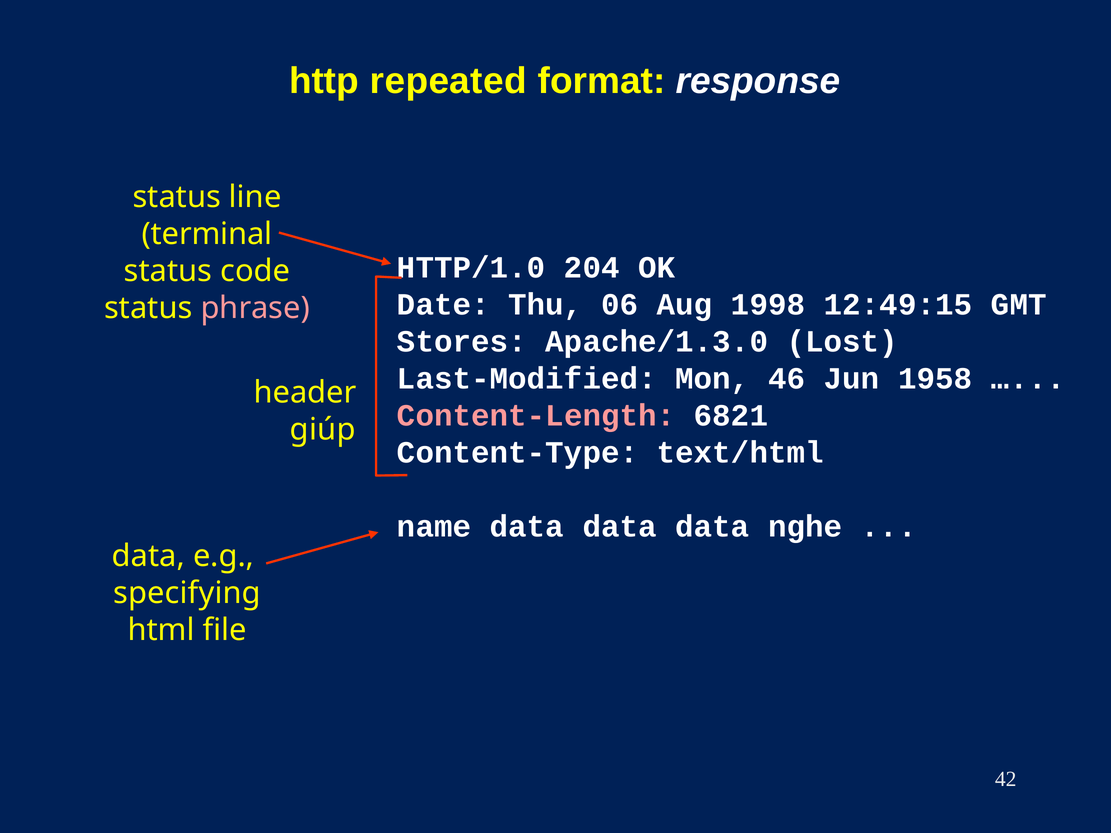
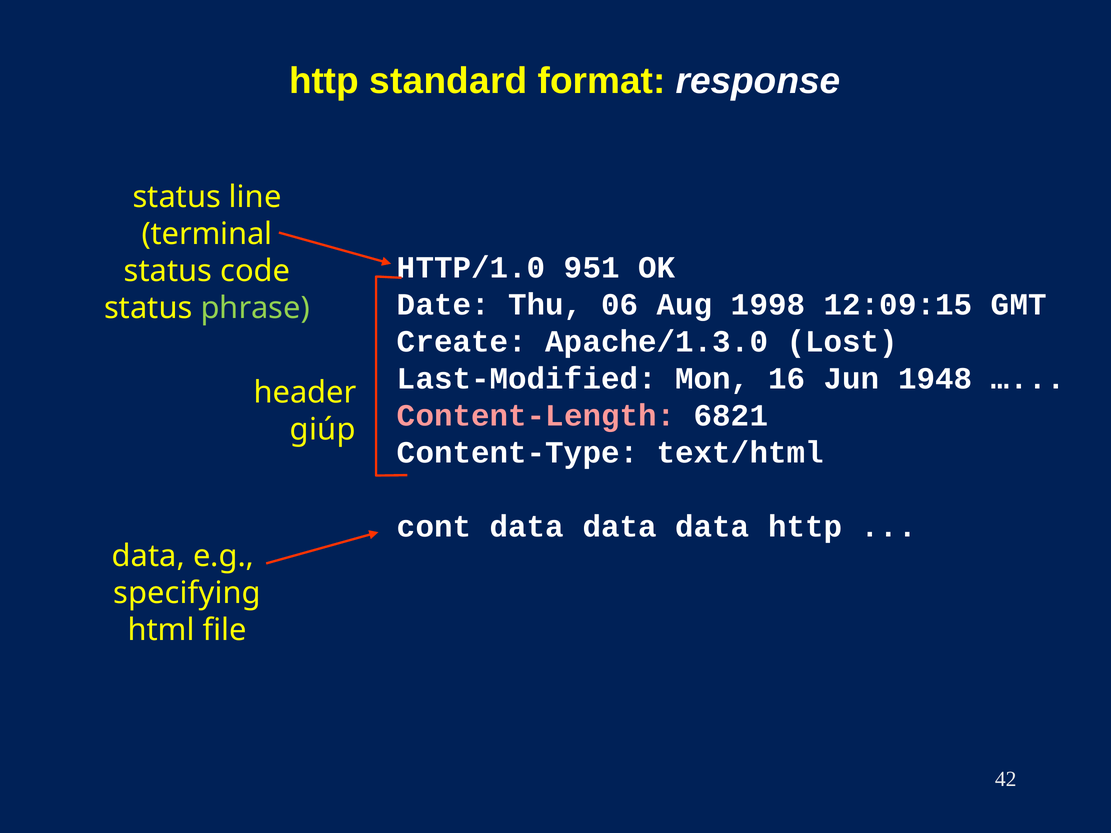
repeated: repeated -> standard
204: 204 -> 951
12:49:15: 12:49:15 -> 12:09:15
phrase colour: pink -> light green
Stores: Stores -> Create
46: 46 -> 16
1958: 1958 -> 1948
name: name -> cont
data nghe: nghe -> http
